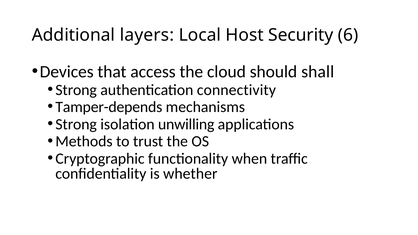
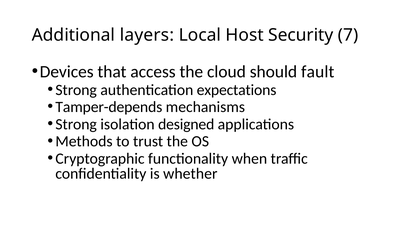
6: 6 -> 7
shall: shall -> fault
connectivity: connectivity -> expectations
unwilling: unwilling -> designed
